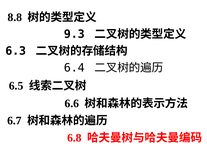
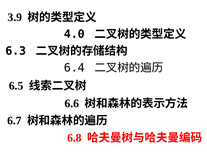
8.8: 8.8 -> 3.9
9.3: 9.3 -> 4.0
